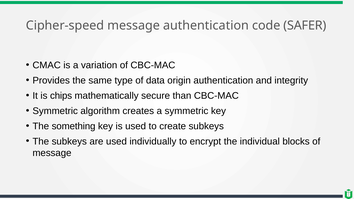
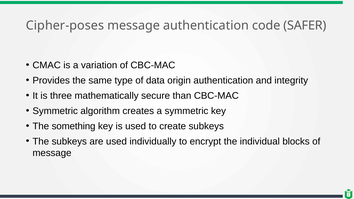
Cipher-speed: Cipher-speed -> Cipher-poses
chips: chips -> three
